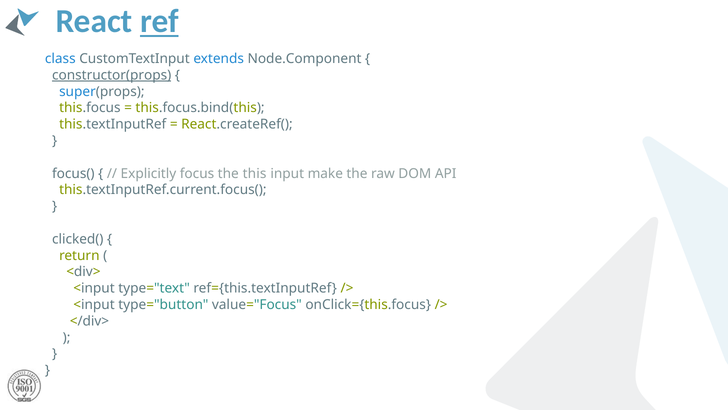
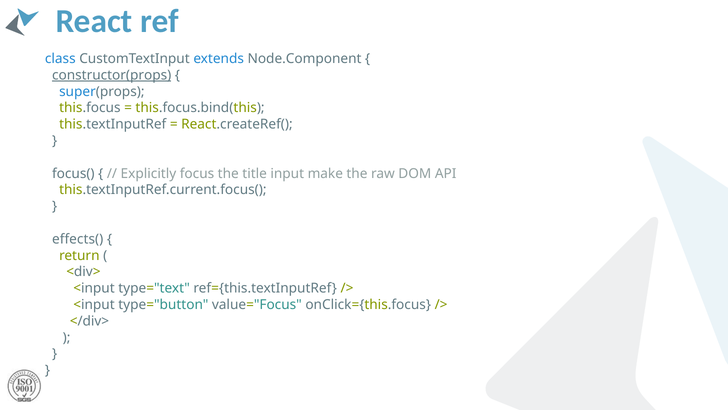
ref underline: present -> none
this: this -> title
clicked(: clicked( -> effects(
